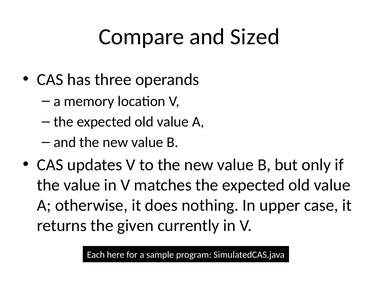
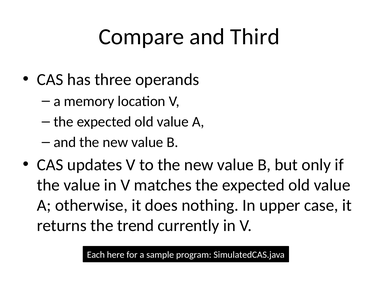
Sized: Sized -> Third
given: given -> trend
